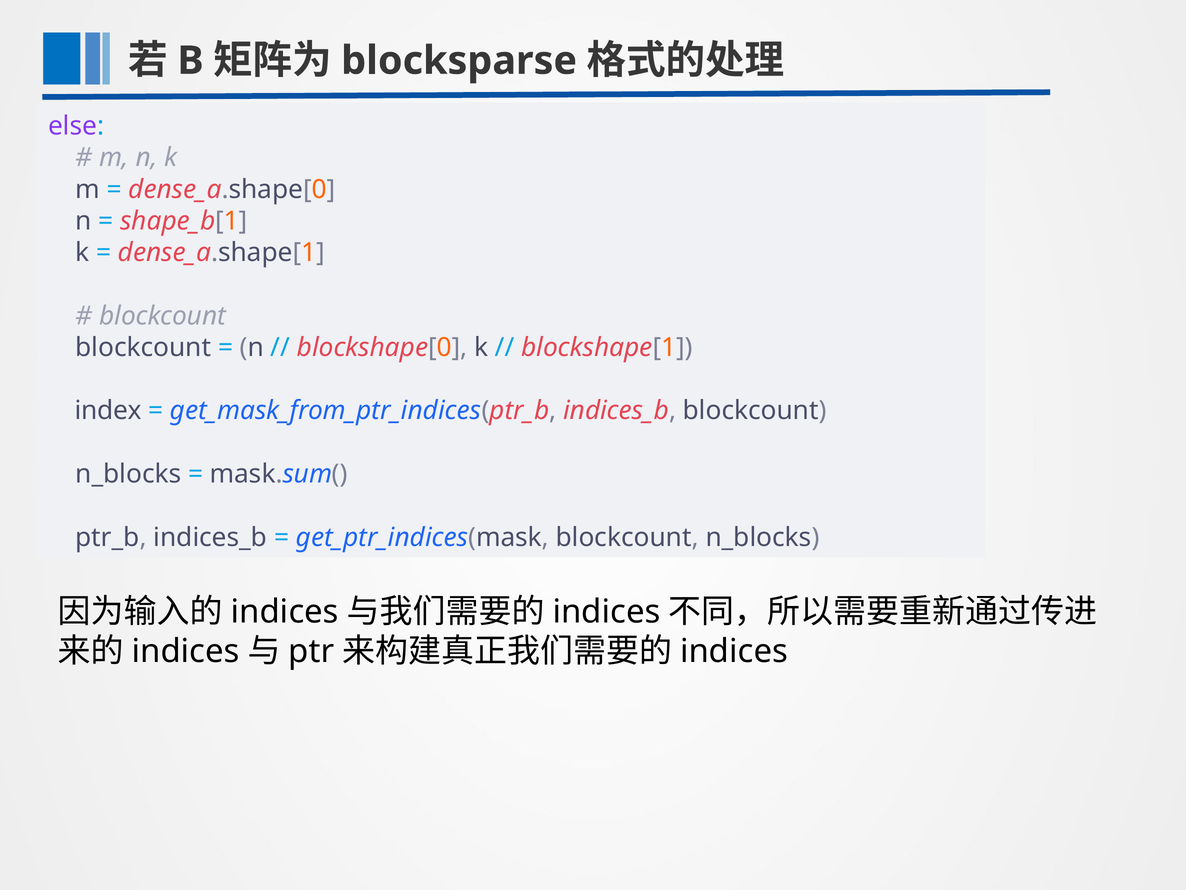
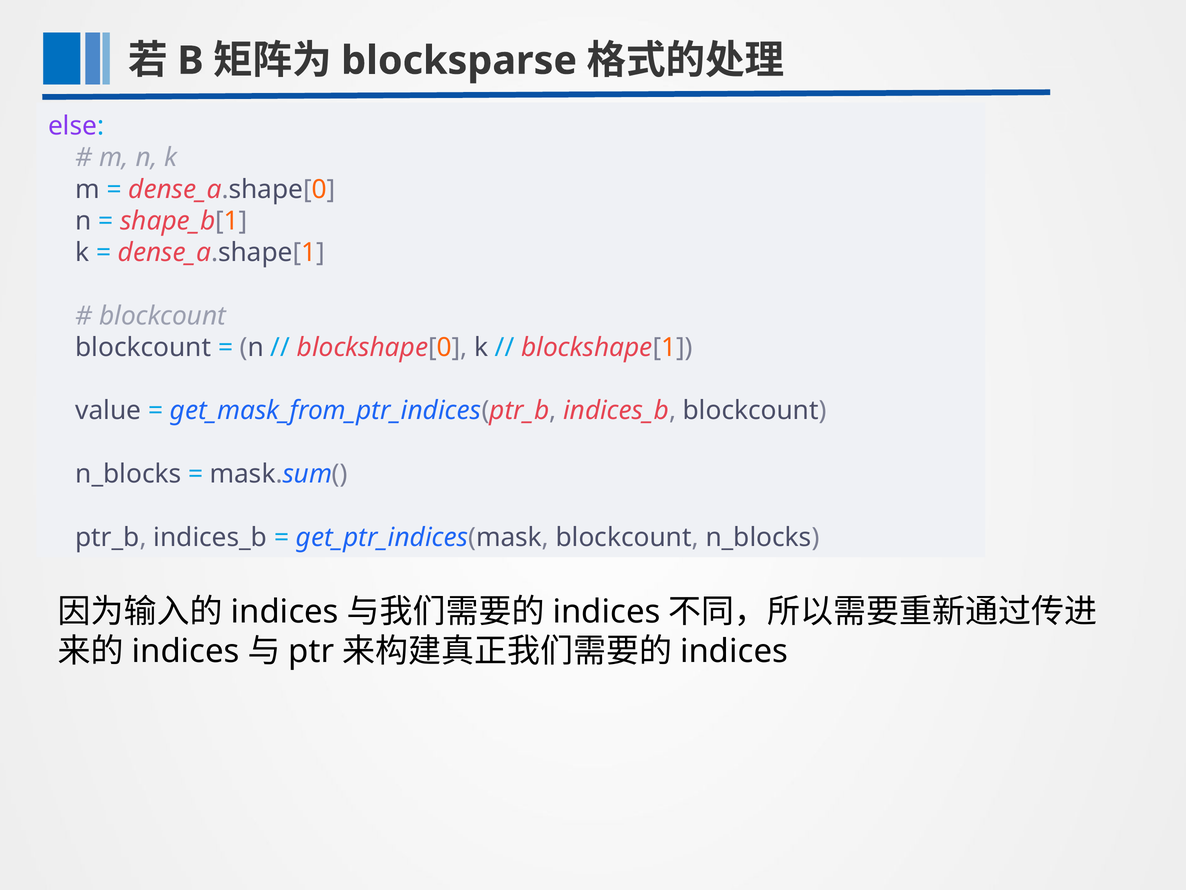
index: index -> value
